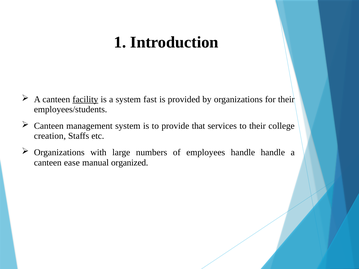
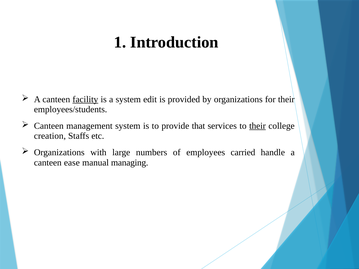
fast: fast -> edit
their at (257, 126) underline: none -> present
employees handle: handle -> carried
organized: organized -> managing
